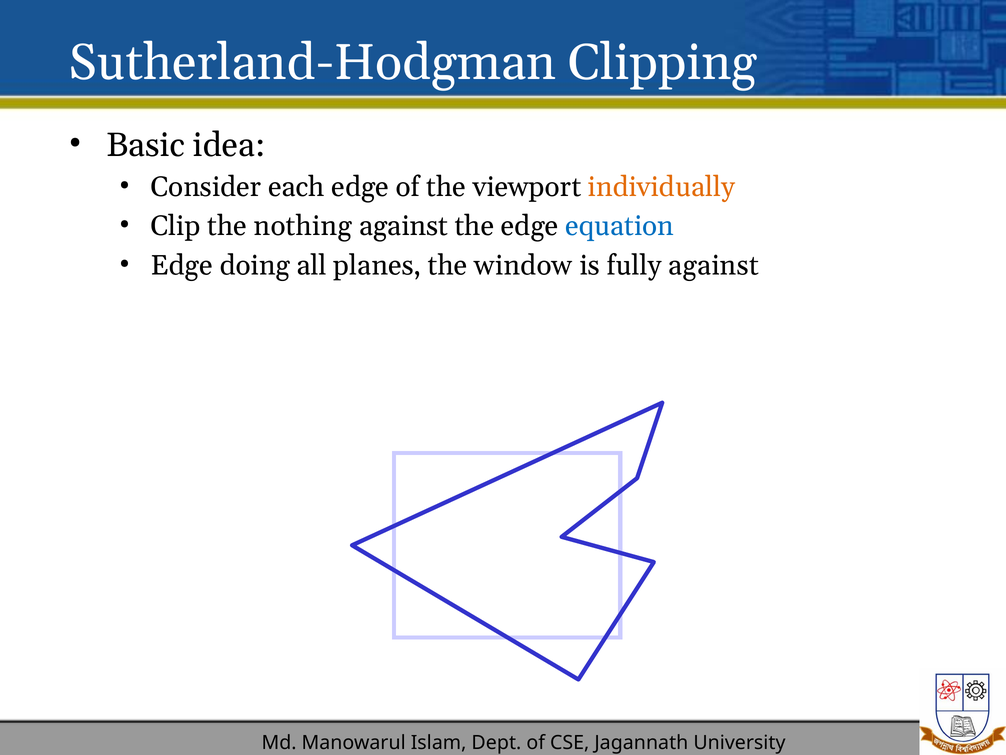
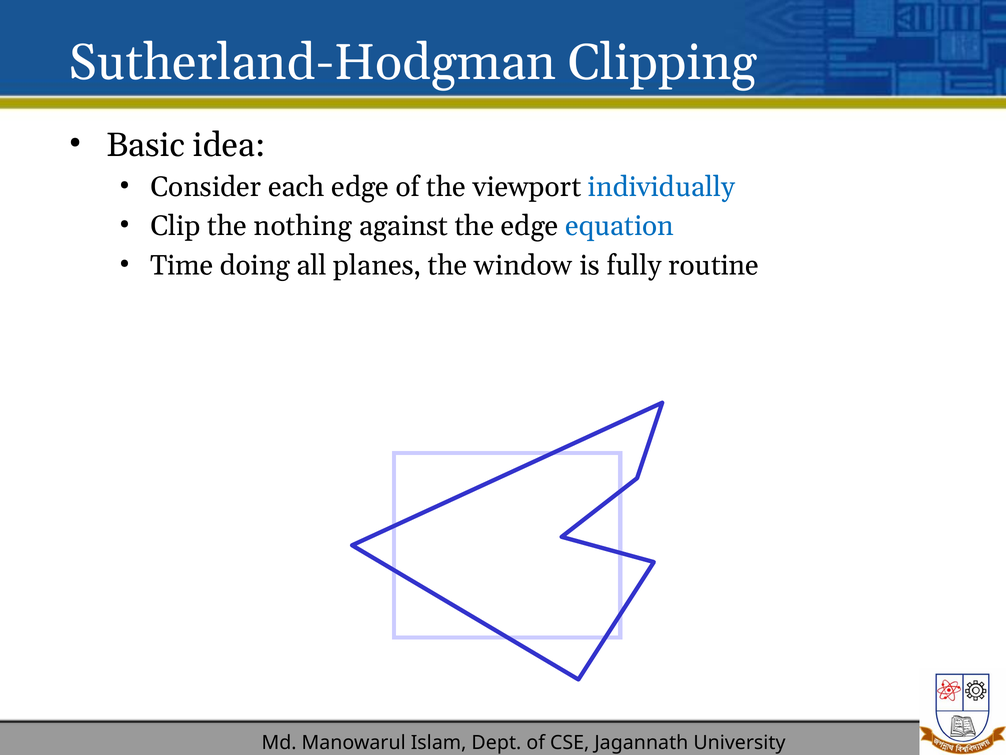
individually colour: orange -> blue
Edge at (182, 265): Edge -> Time
fully against: against -> routine
